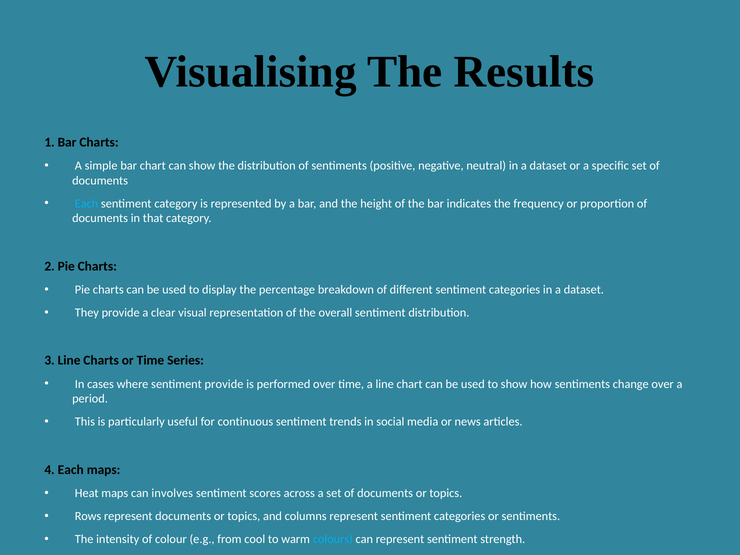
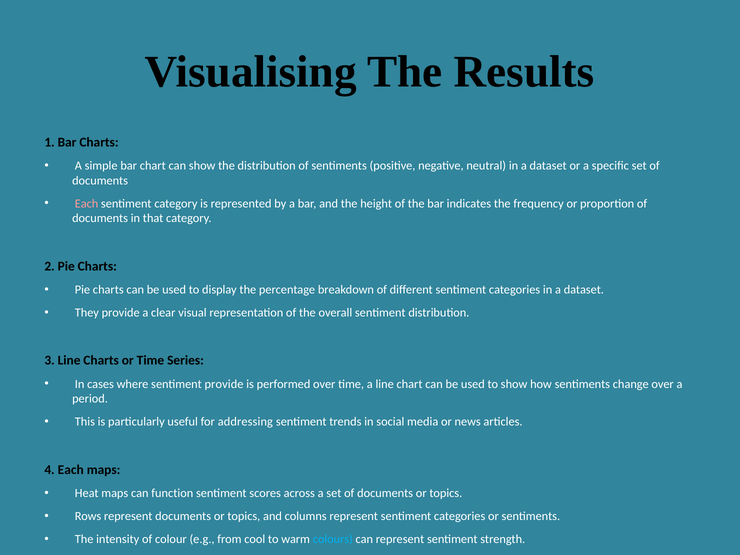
Each at (87, 204) colour: light blue -> pink
continuous: continuous -> addressing
involves: involves -> function
